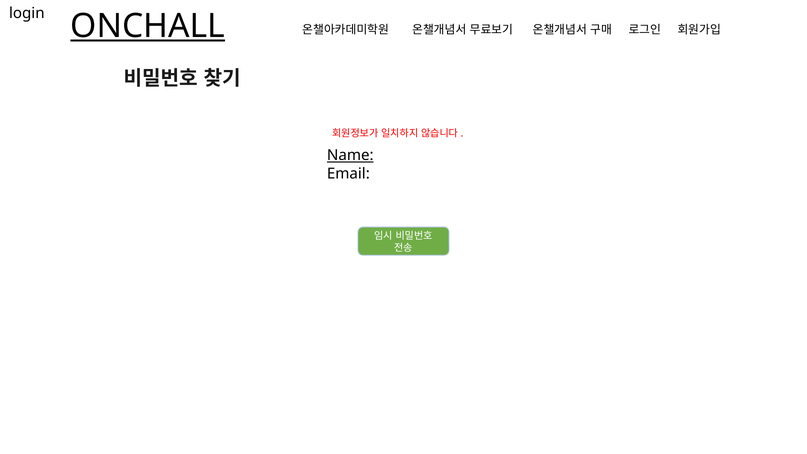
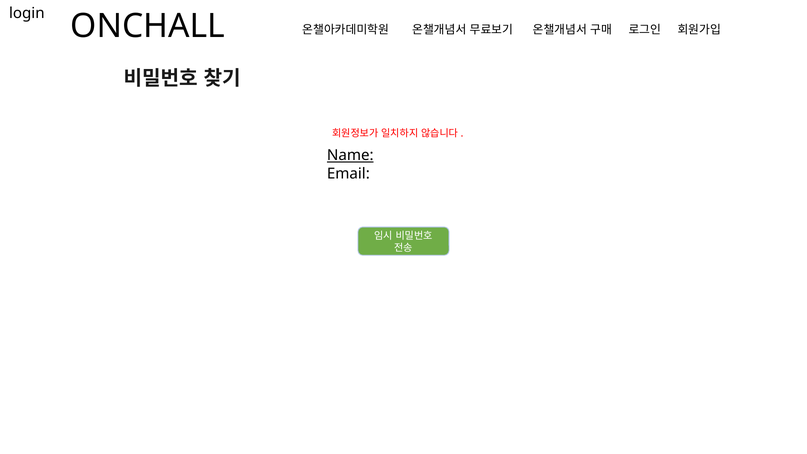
ONCHALL underline: present -> none
